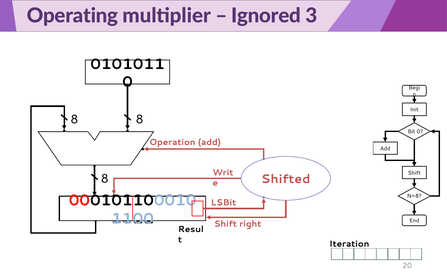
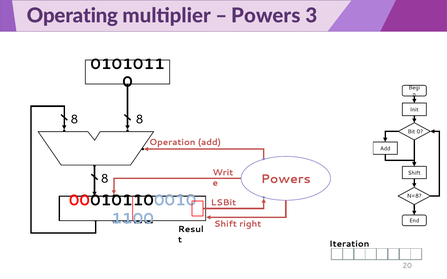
Ignored at (266, 16): Ignored -> Powers
Shifted at (286, 179): Shifted -> Powers
